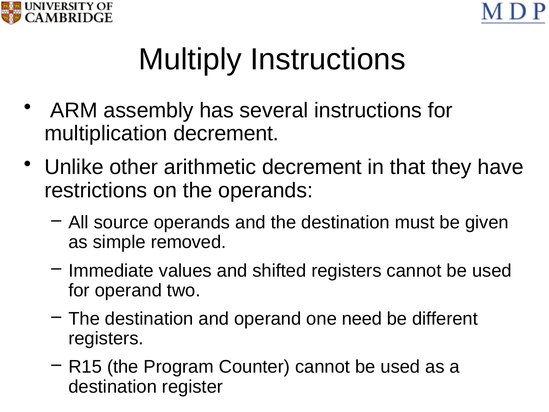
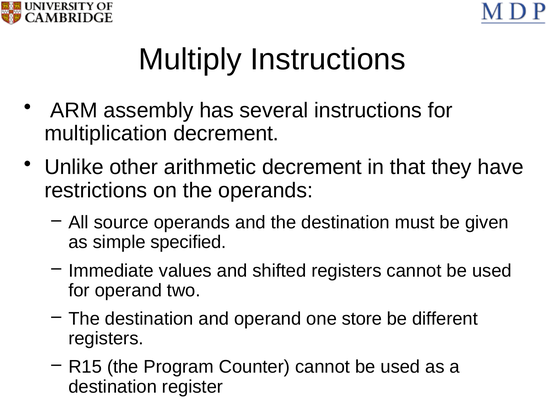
removed: removed -> specified
need: need -> store
